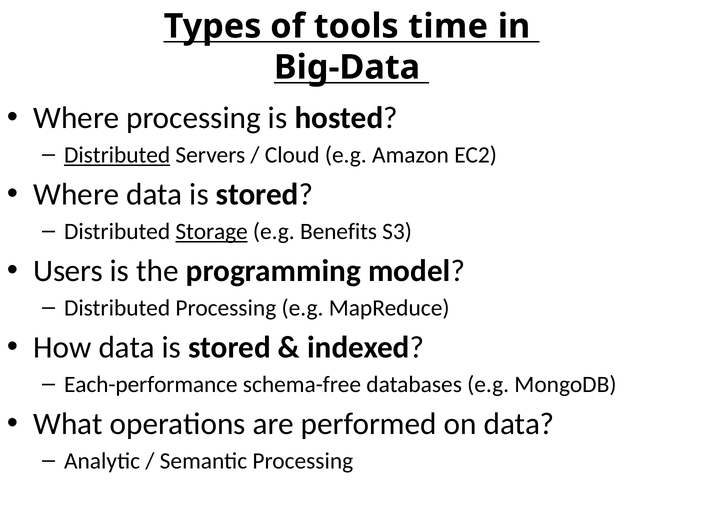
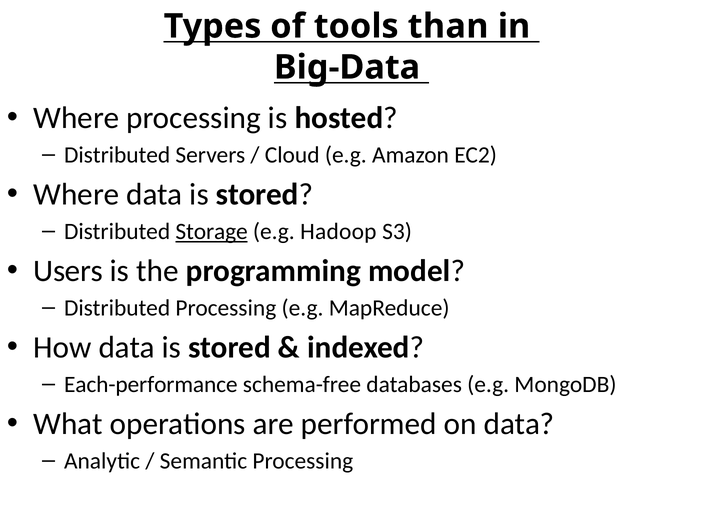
time: time -> than
Distributed at (117, 155) underline: present -> none
Benefits: Benefits -> Hadoop
